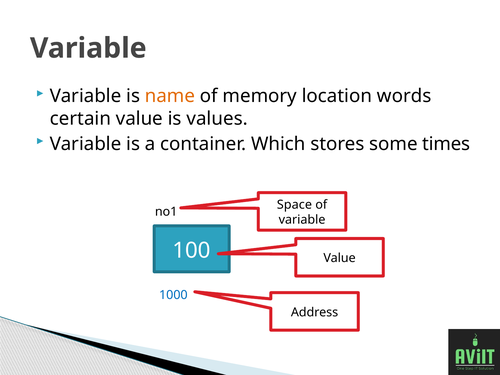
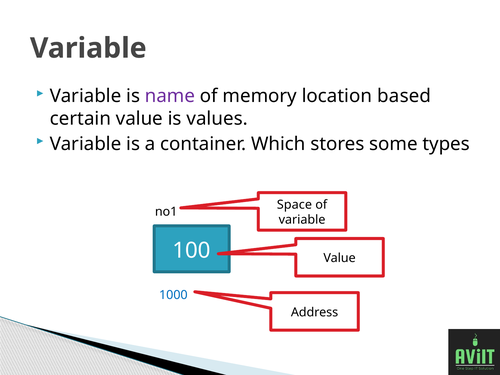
name colour: orange -> purple
words: words -> based
times: times -> types
